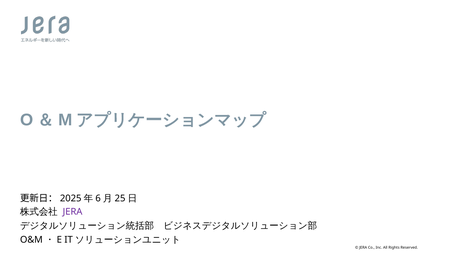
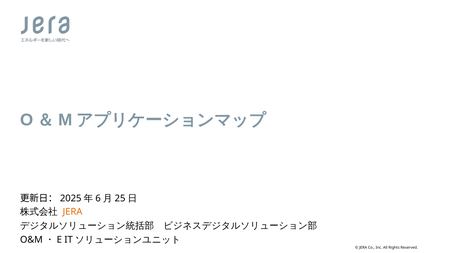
JERA at (73, 212) colour: purple -> orange
